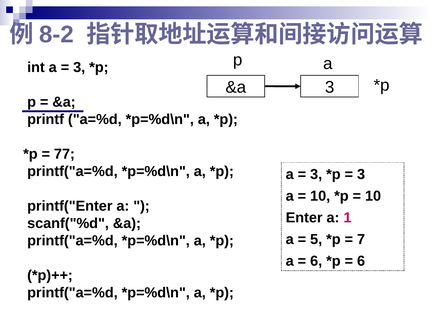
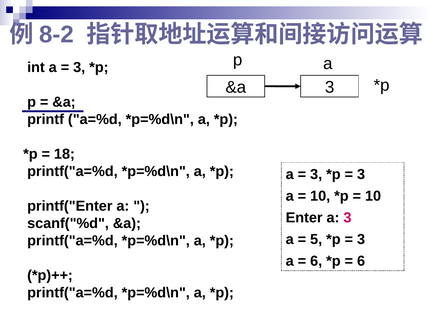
77: 77 -> 18
Enter a 1: 1 -> 3
7 at (361, 239): 7 -> 3
